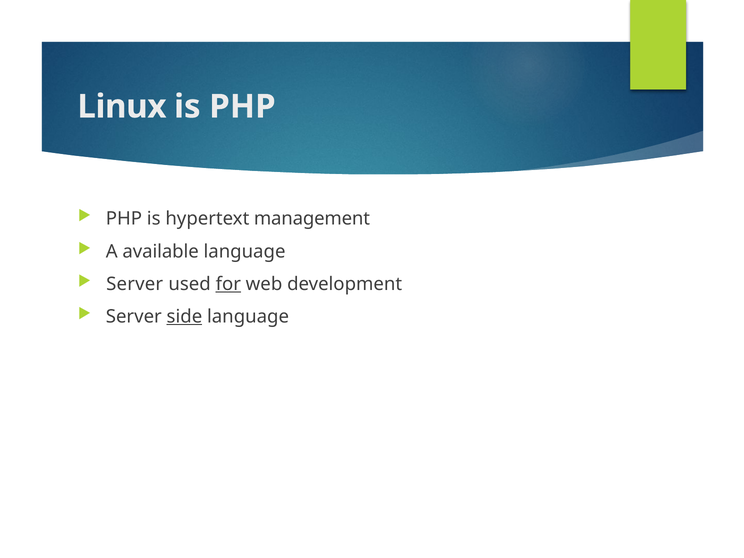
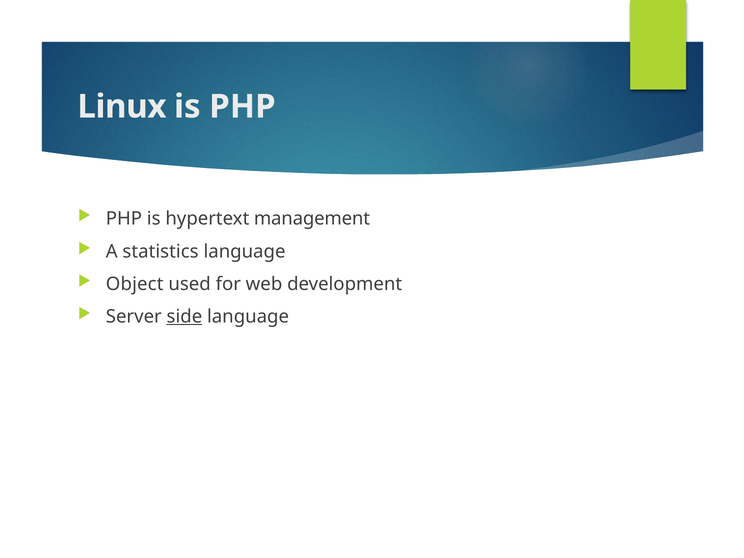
available: available -> statistics
Server at (135, 284): Server -> Object
for underline: present -> none
